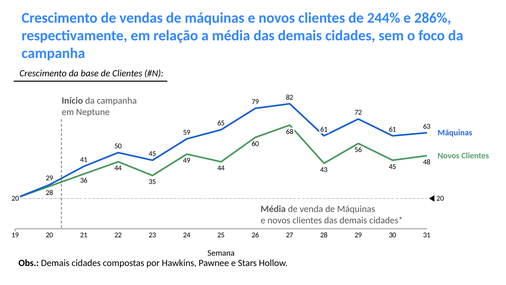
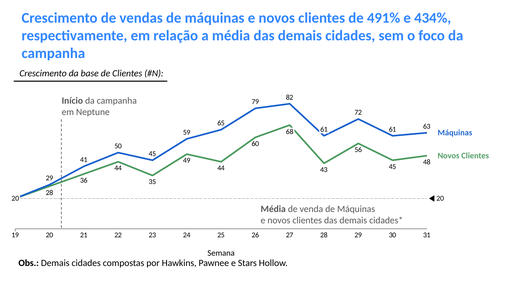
244%: 244% -> 491%
286%: 286% -> 434%
